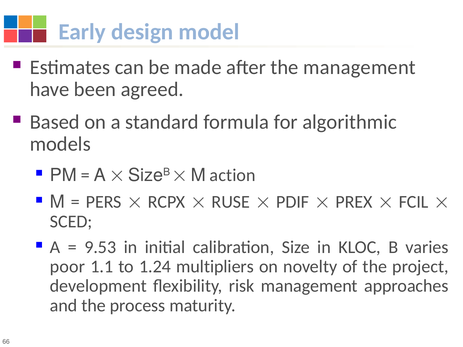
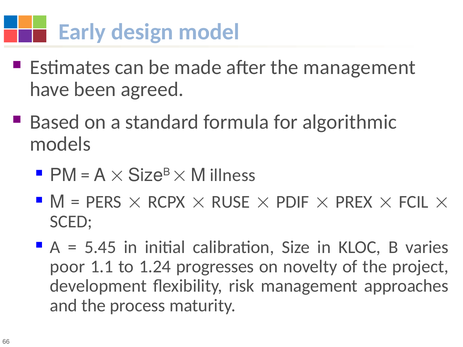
action: action -> illness
9.53: 9.53 -> 5.45
multipliers: multipliers -> progresses
